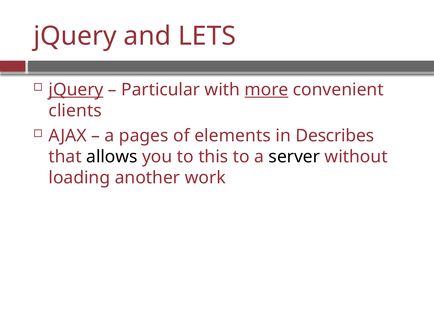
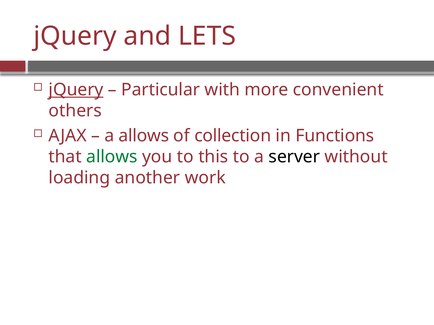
more underline: present -> none
clients: clients -> others
a pages: pages -> allows
elements: elements -> collection
Describes: Describes -> Functions
allows at (112, 157) colour: black -> green
